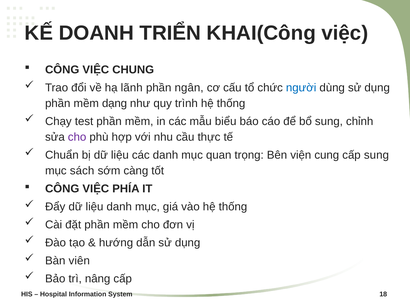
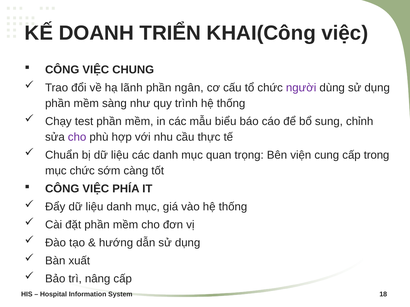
người colour: blue -> purple
dạng: dạng -> sàng
cấp sung: sung -> trong
mục sách: sách -> chức
viên: viên -> xuất
